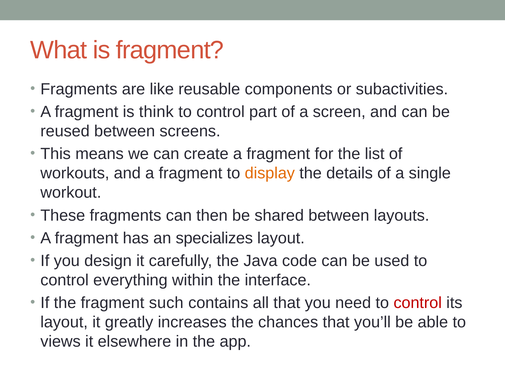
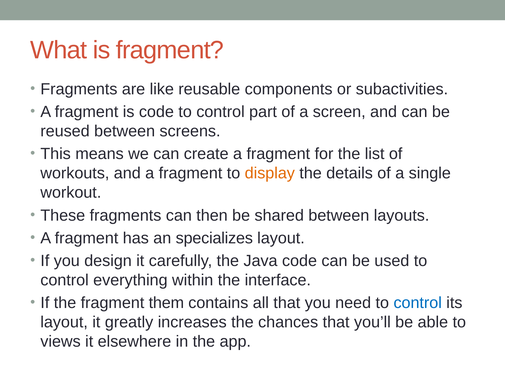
is think: think -> code
such: such -> them
control at (418, 303) colour: red -> blue
